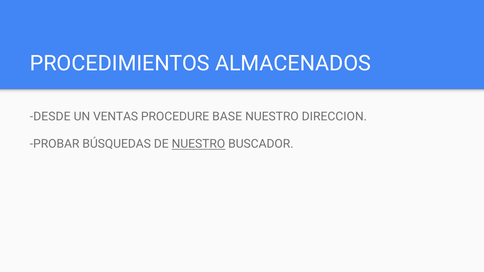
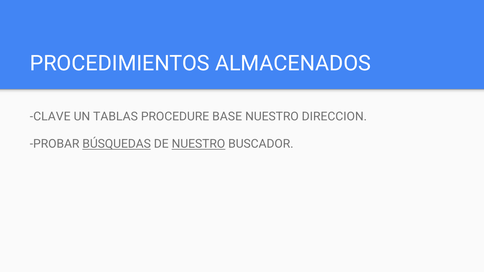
DESDE: DESDE -> CLAVE
VENTAS: VENTAS -> TABLAS
BÚSQUEDAS underline: none -> present
